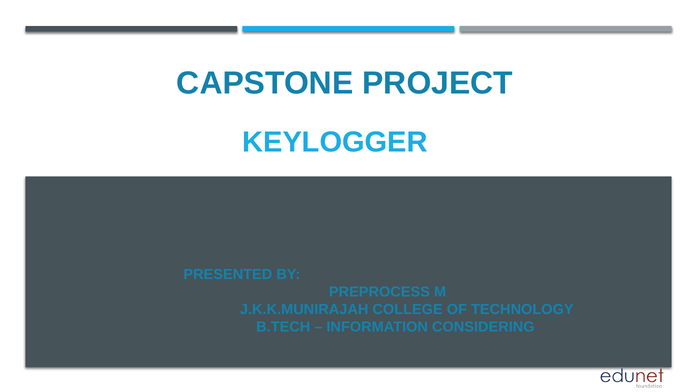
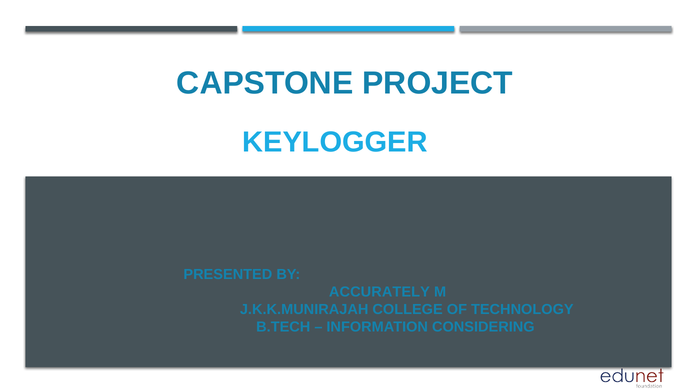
PREPROCESS: PREPROCESS -> ACCURATELY
